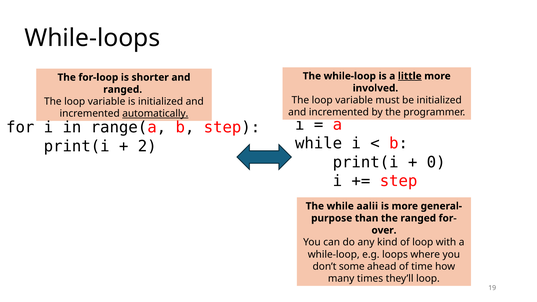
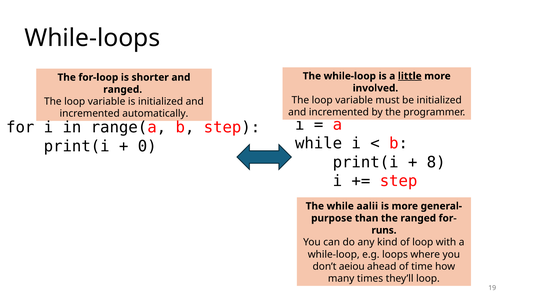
automatically underline: present -> none
2: 2 -> 0
0: 0 -> 8
over: over -> runs
some: some -> aeiou
